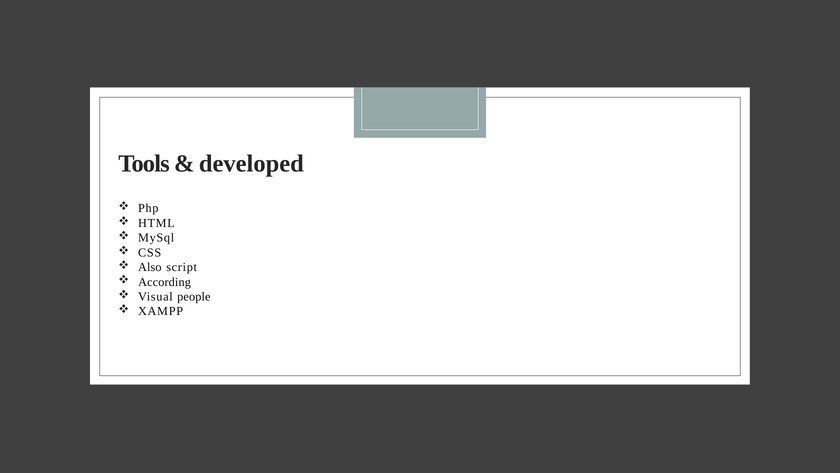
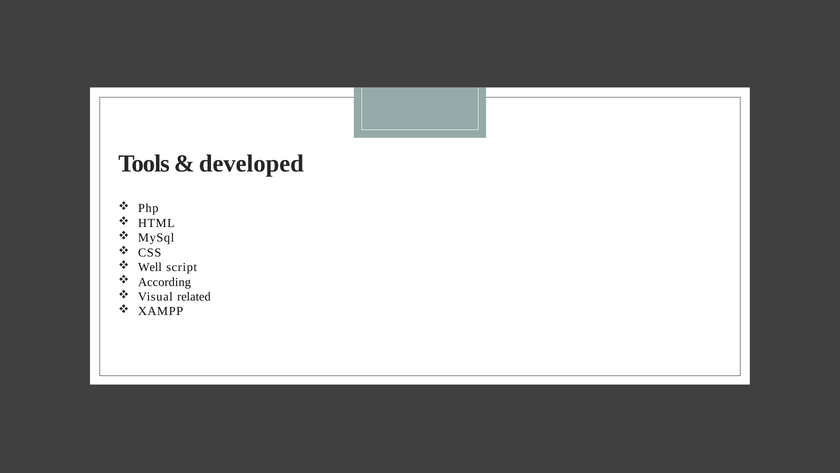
Also: Also -> Well
people: people -> related
